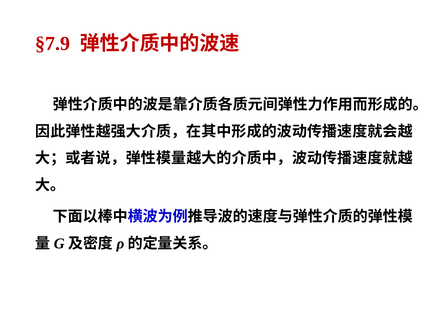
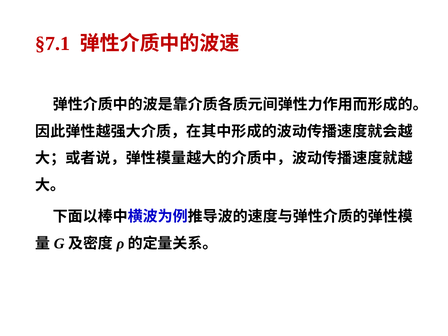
§7.9: §7.9 -> §7.1
